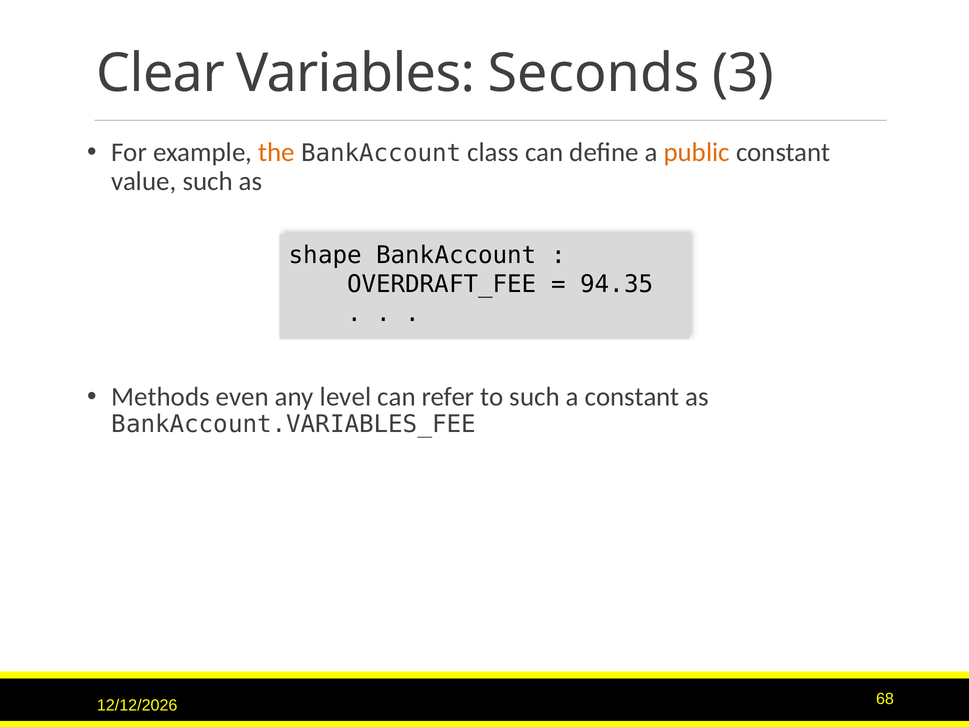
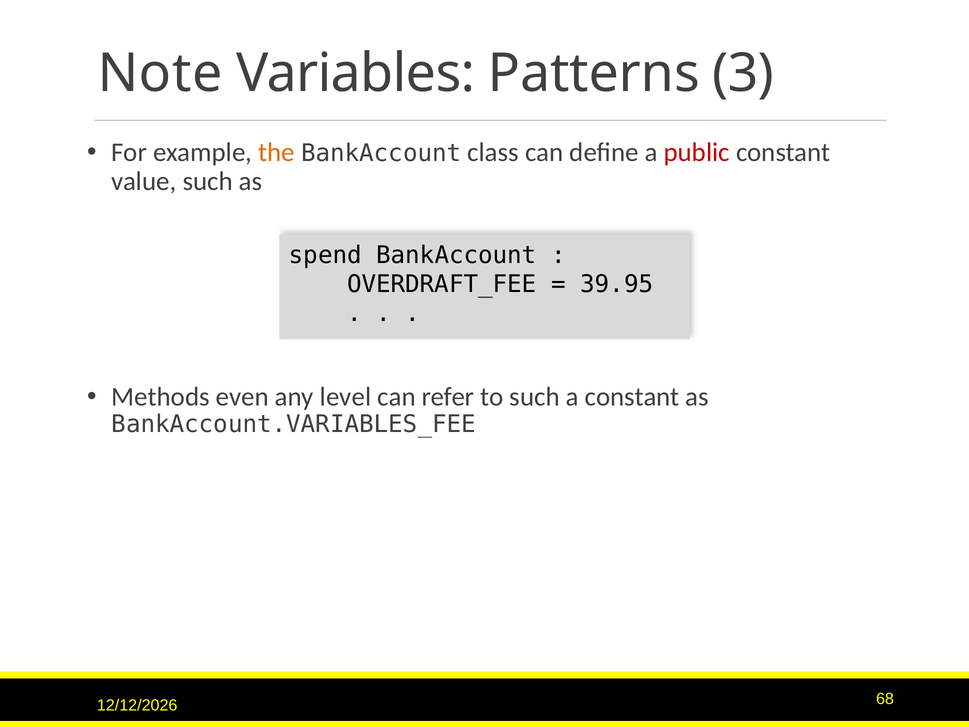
Clear: Clear -> Note
Seconds: Seconds -> Patterns
public colour: orange -> red
shape: shape -> spend
94.35: 94.35 -> 39.95
